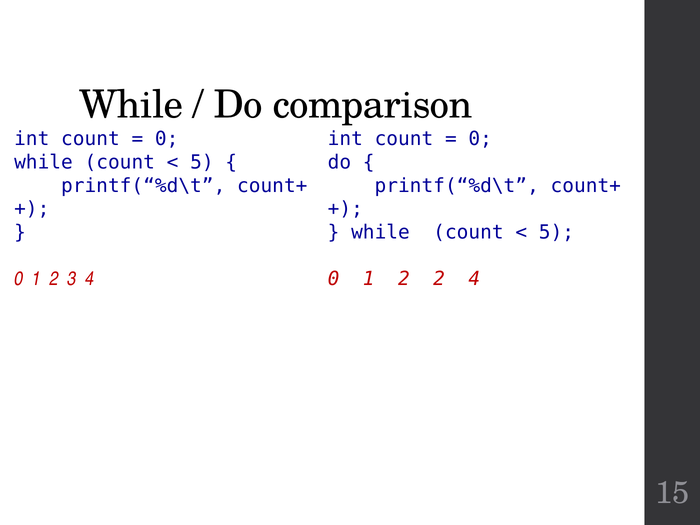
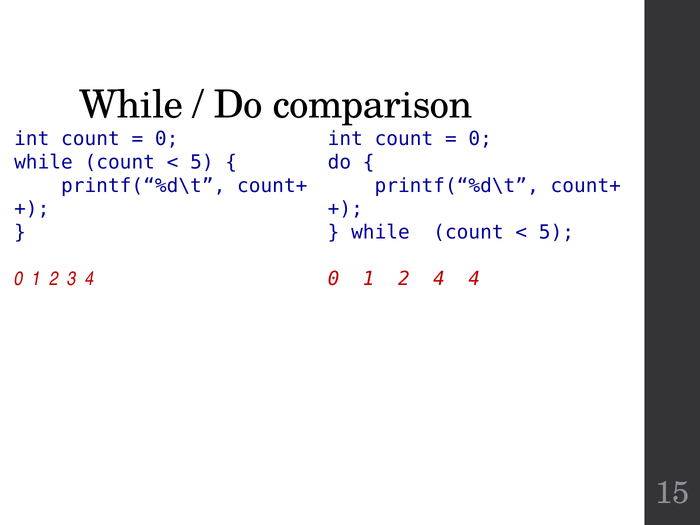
2 2: 2 -> 4
